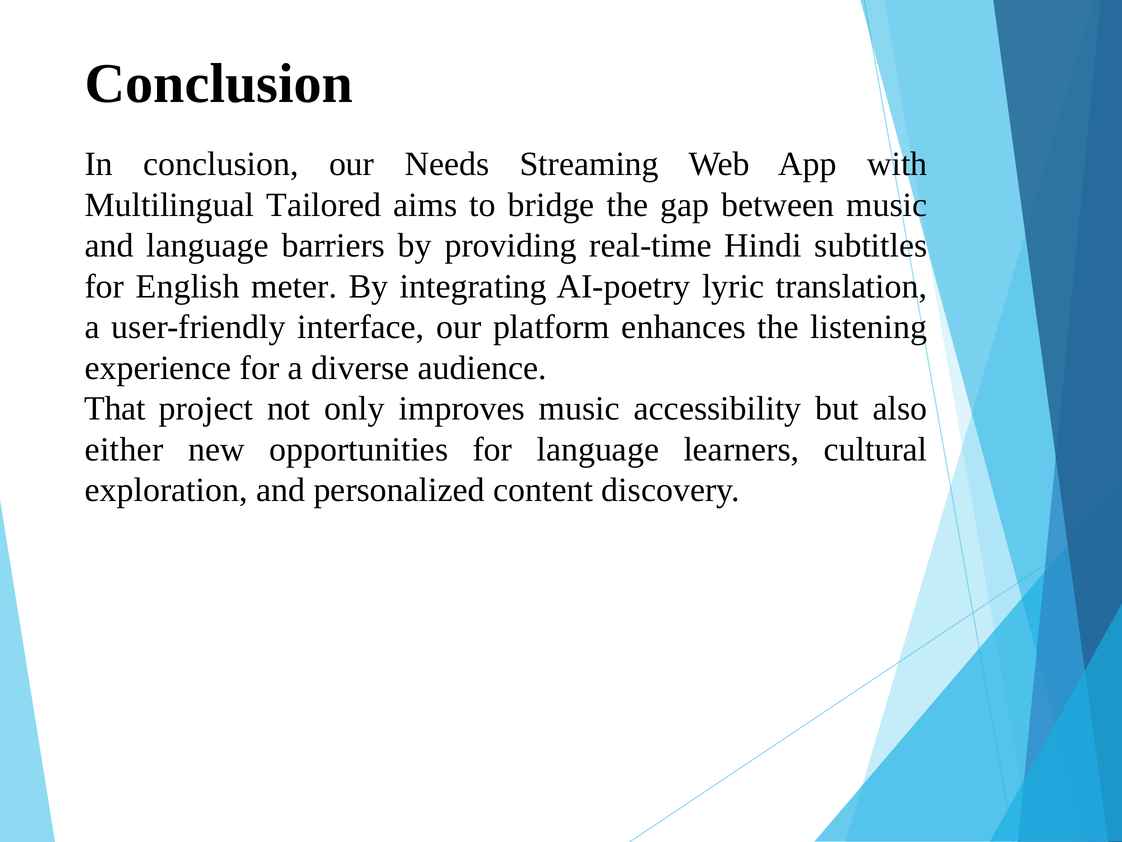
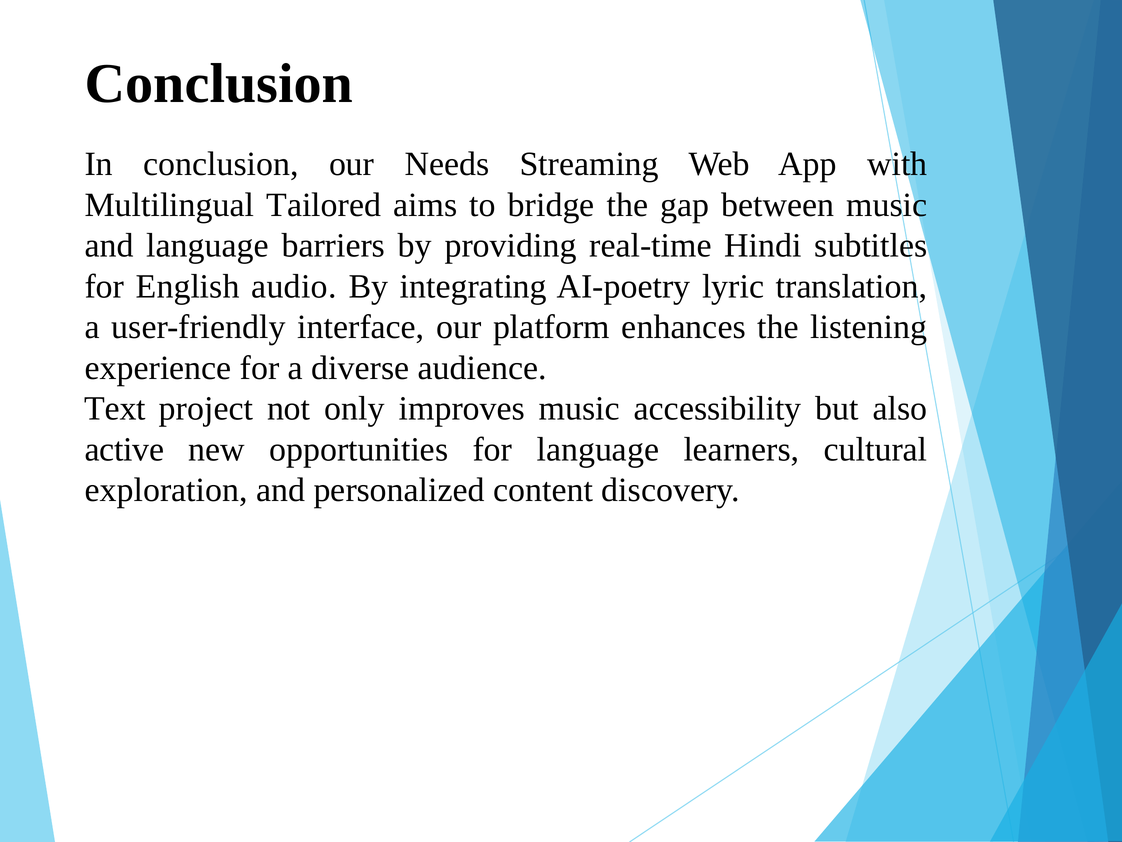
meter: meter -> audio
That: That -> Text
either: either -> active
